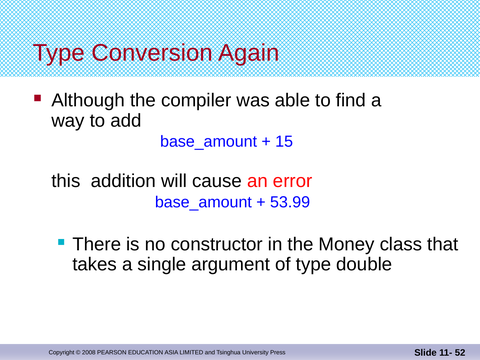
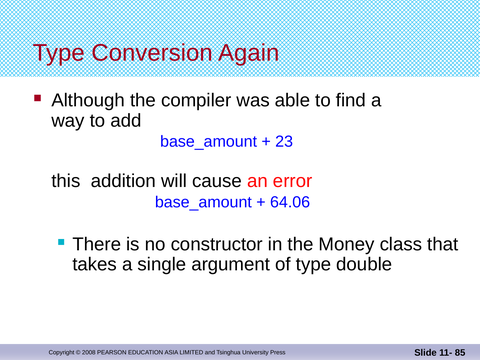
15: 15 -> 23
53.99: 53.99 -> 64.06
52: 52 -> 85
